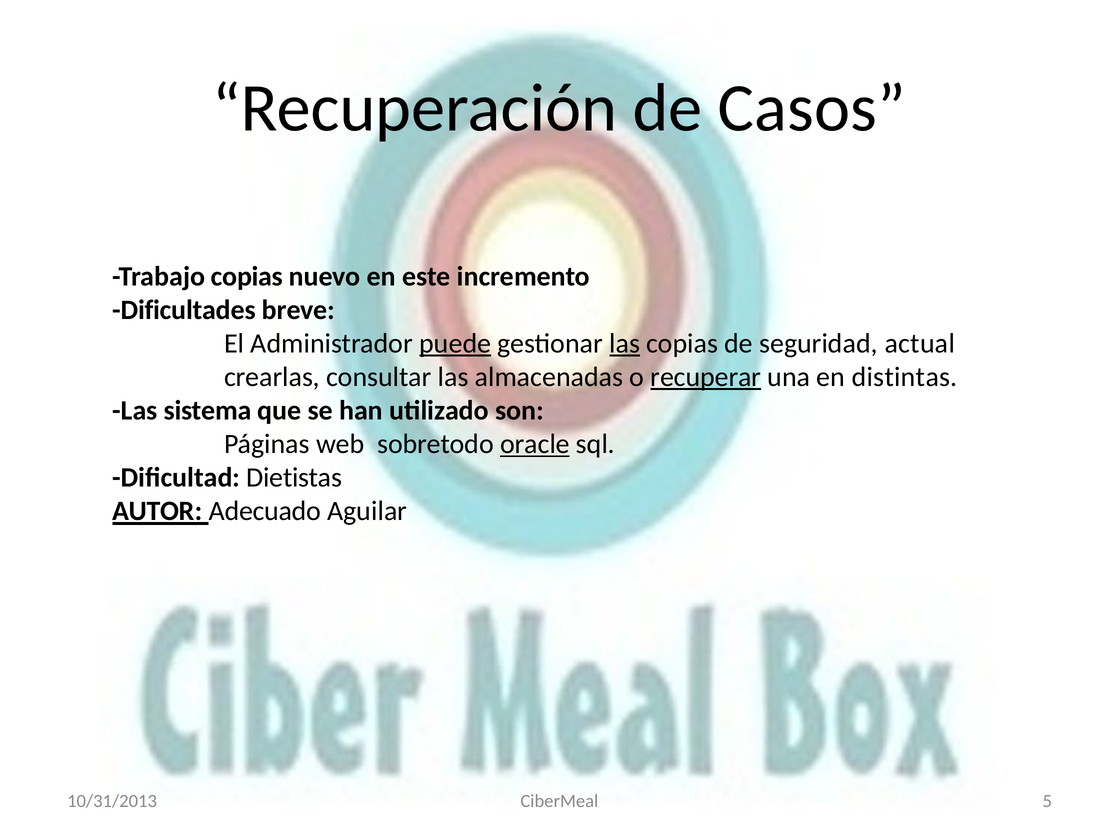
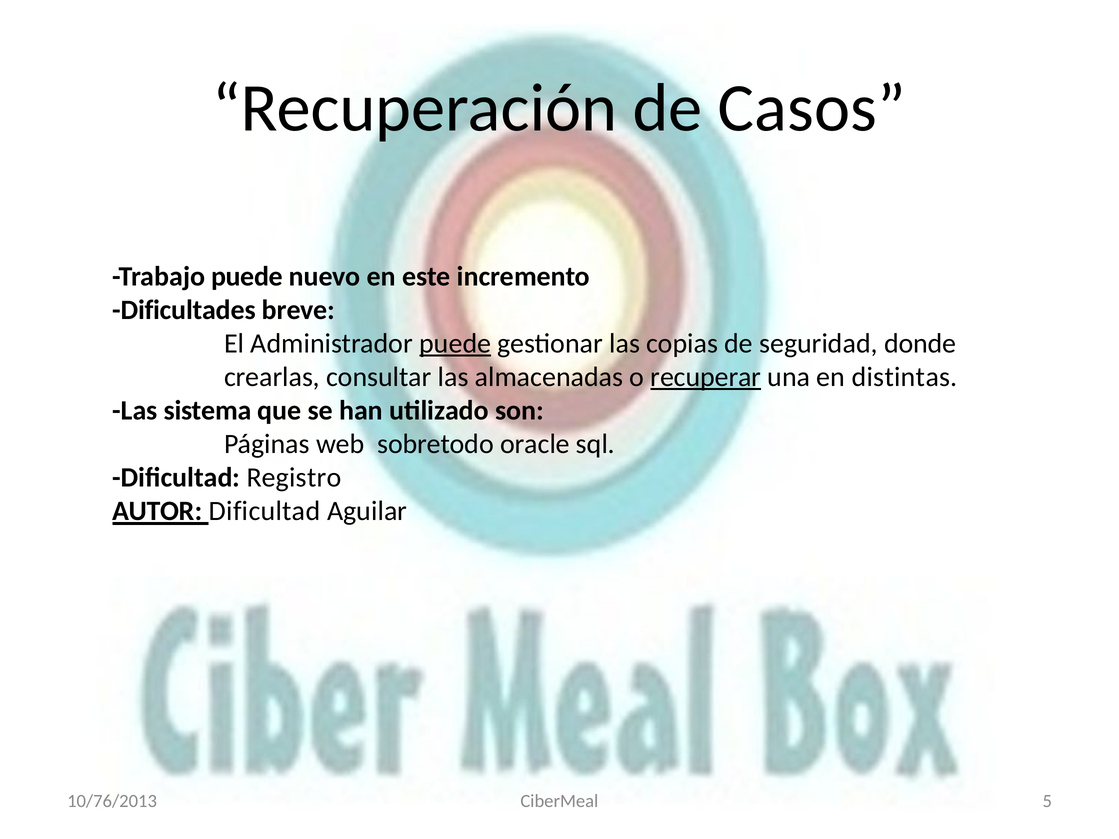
Trabajo copias: copias -> puede
las at (625, 344) underline: present -> none
actual: actual -> donde
oracle underline: present -> none
Dietistas: Dietistas -> Registro
AUTOR Adecuado: Adecuado -> Dificultad
10/31/2013: 10/31/2013 -> 10/76/2013
